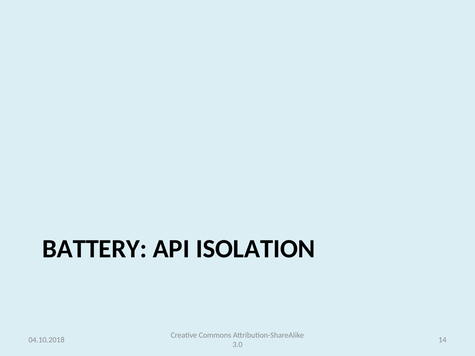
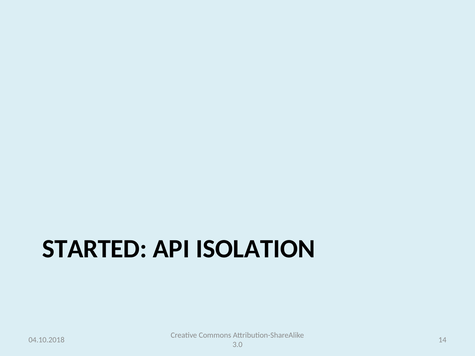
BATTERY: BATTERY -> STARTED
